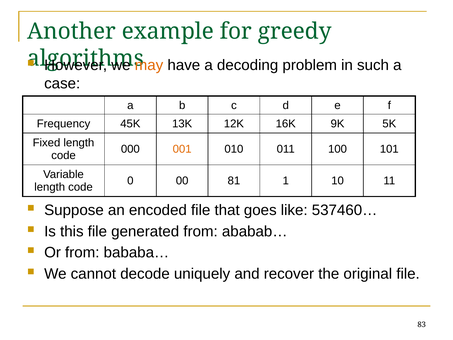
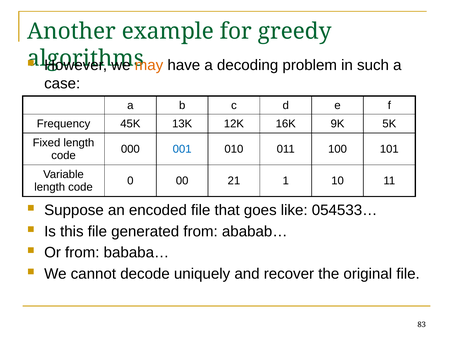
001 colour: orange -> blue
81: 81 -> 21
537460…: 537460… -> 054533…
